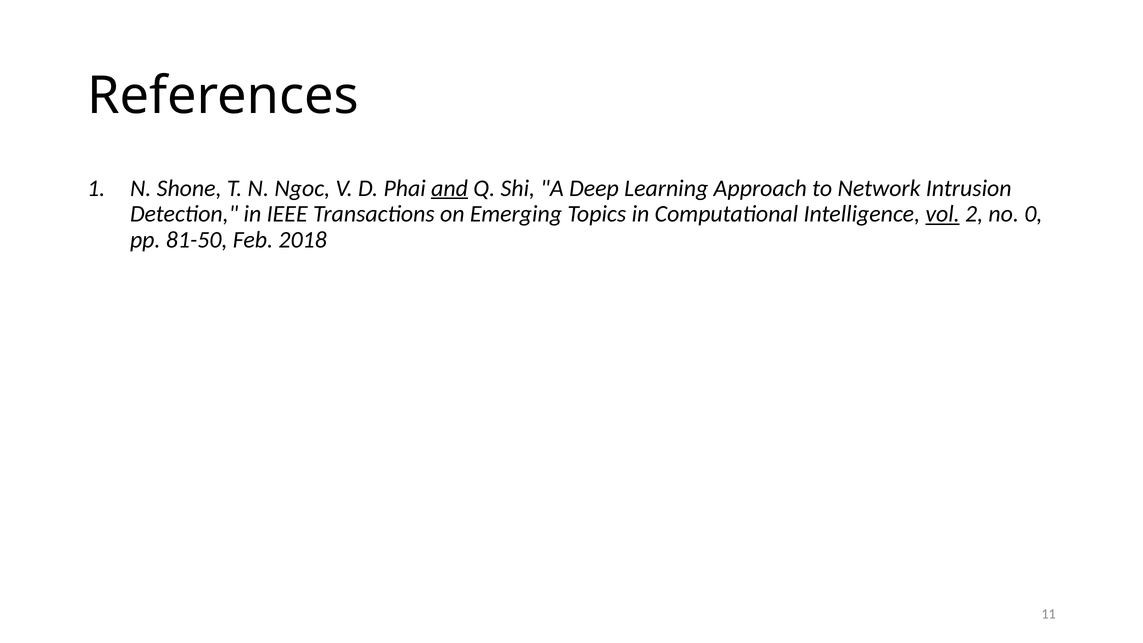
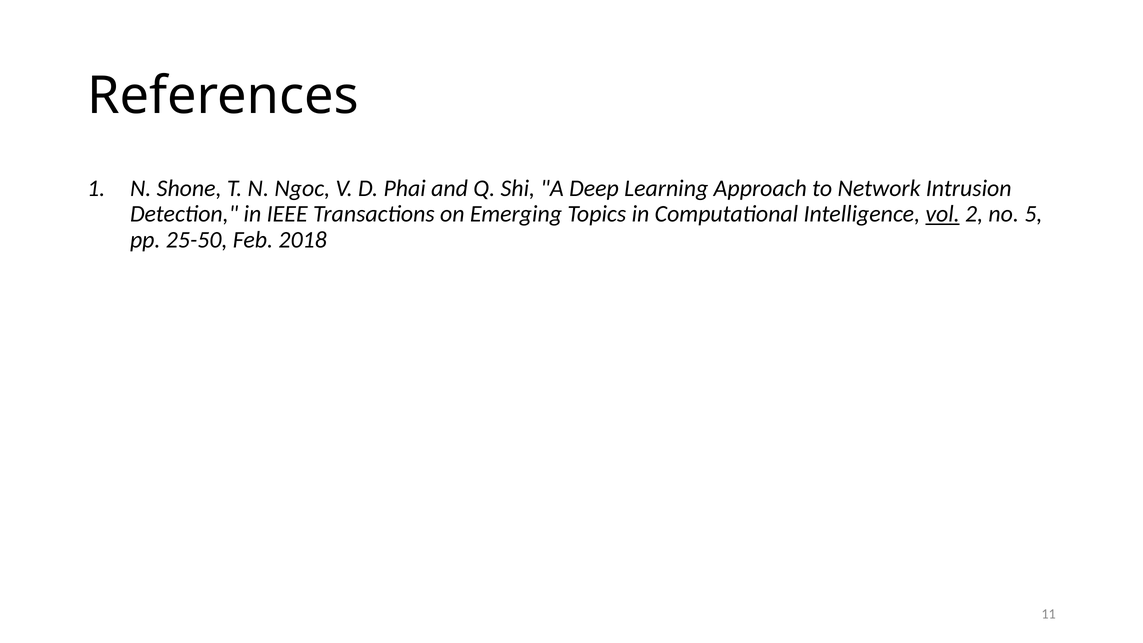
and underline: present -> none
0: 0 -> 5
81-50: 81-50 -> 25-50
